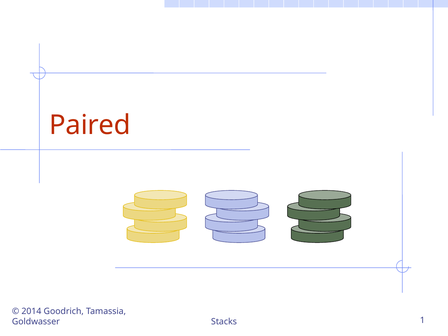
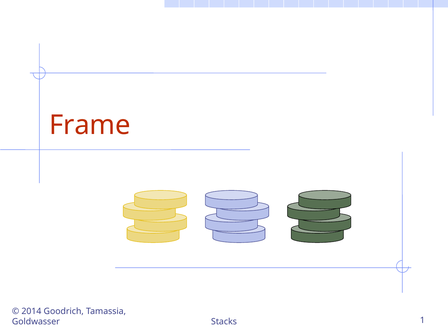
Paired: Paired -> Frame
